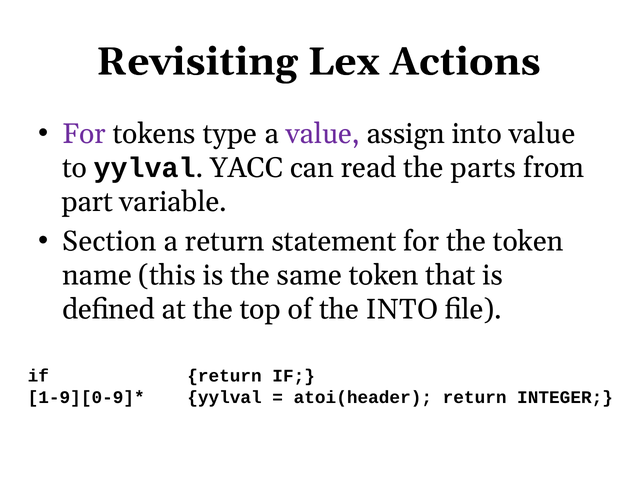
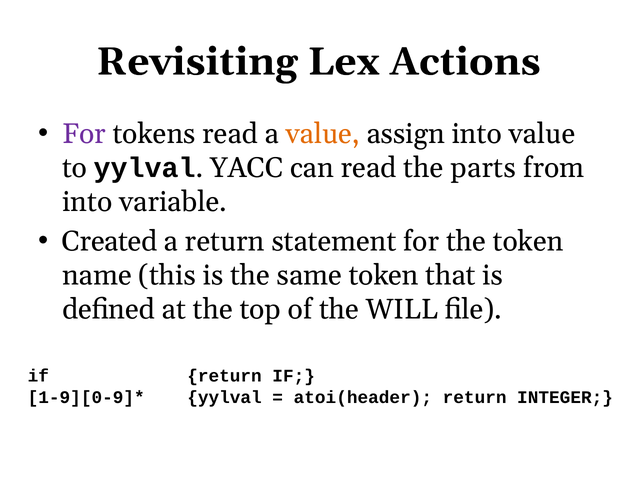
tokens type: type -> read
value at (323, 134) colour: purple -> orange
part at (87, 202): part -> into
Section: Section -> Created
the INTO: INTO -> WILL
